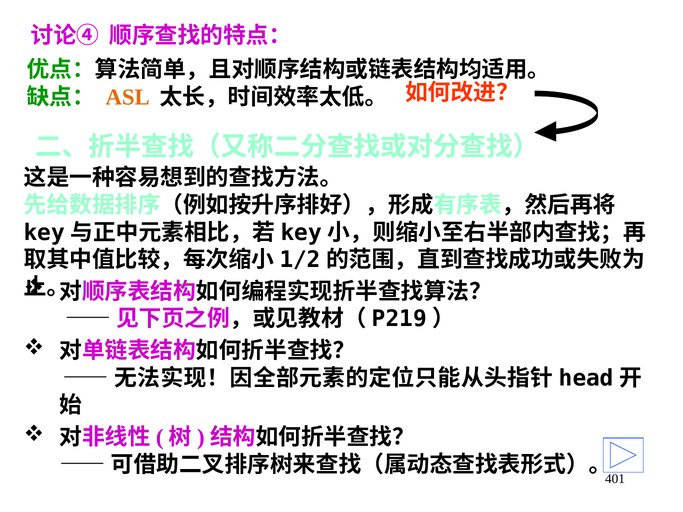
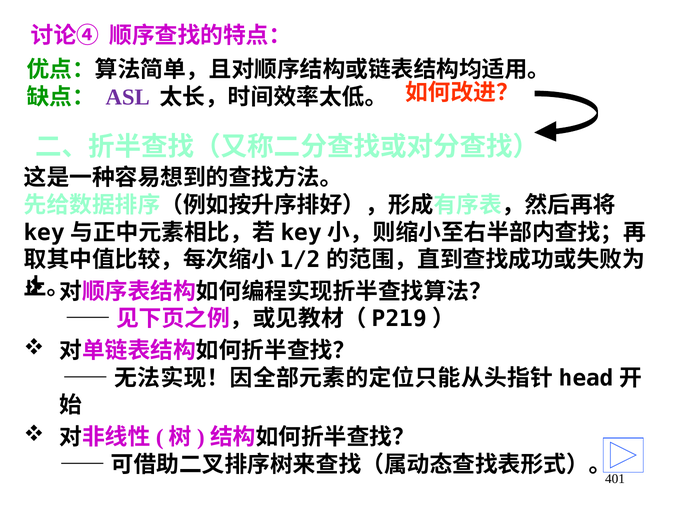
ASL colour: orange -> purple
